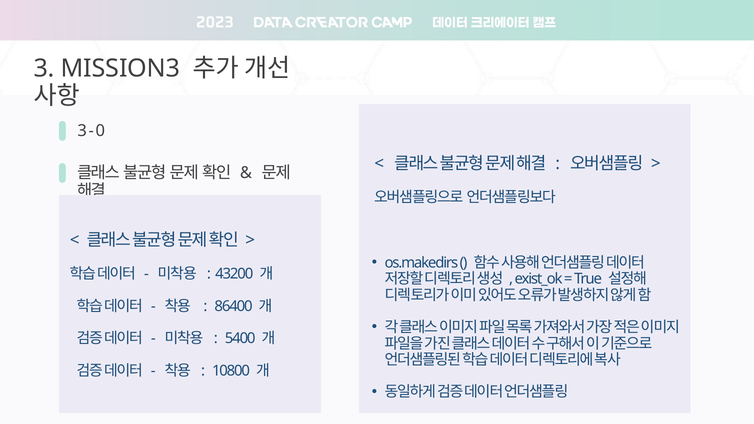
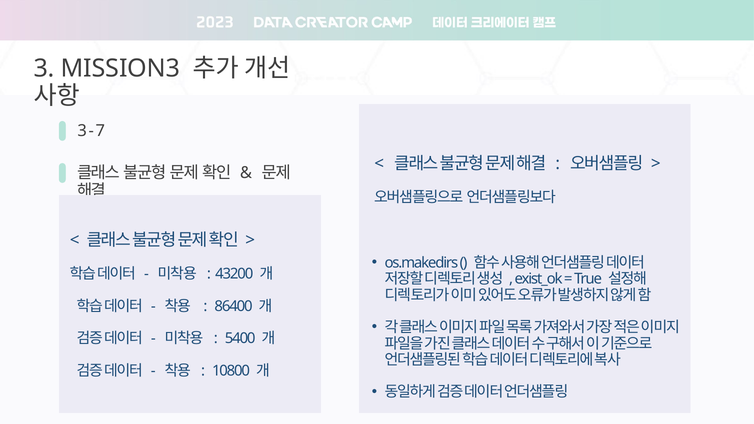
0: 0 -> 7
